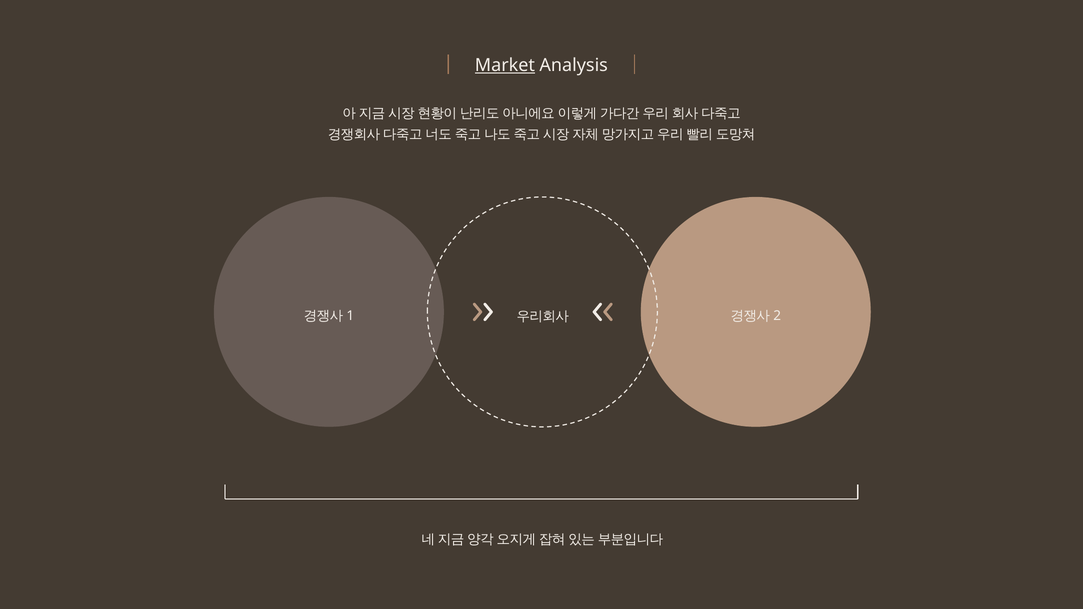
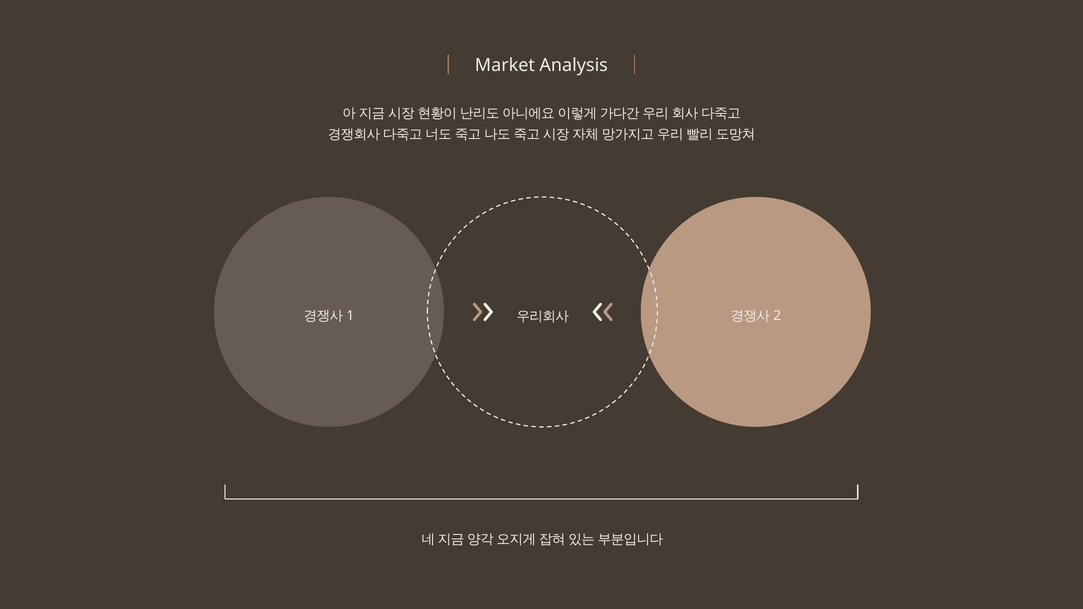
Market underline: present -> none
